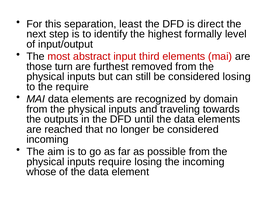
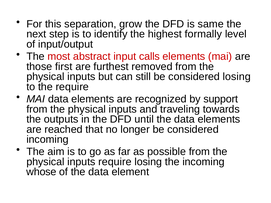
least: least -> grow
direct: direct -> same
third: third -> calls
turn: turn -> first
domain: domain -> support
